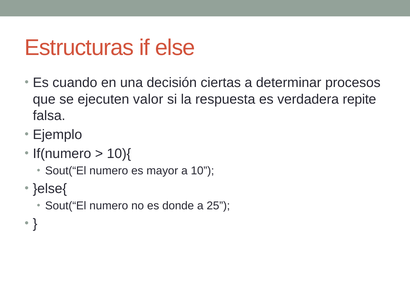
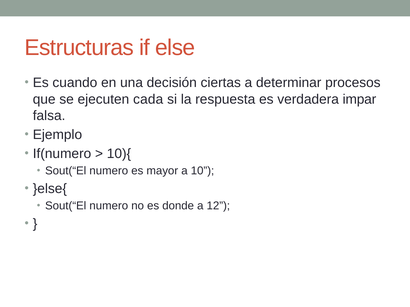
valor: valor -> cada
repite: repite -> impar
25: 25 -> 12
